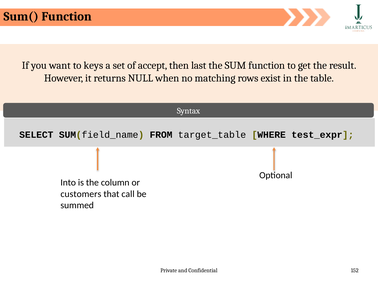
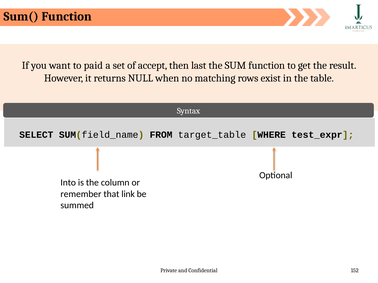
keys: keys -> paid
customers: customers -> remember
call: call -> link
